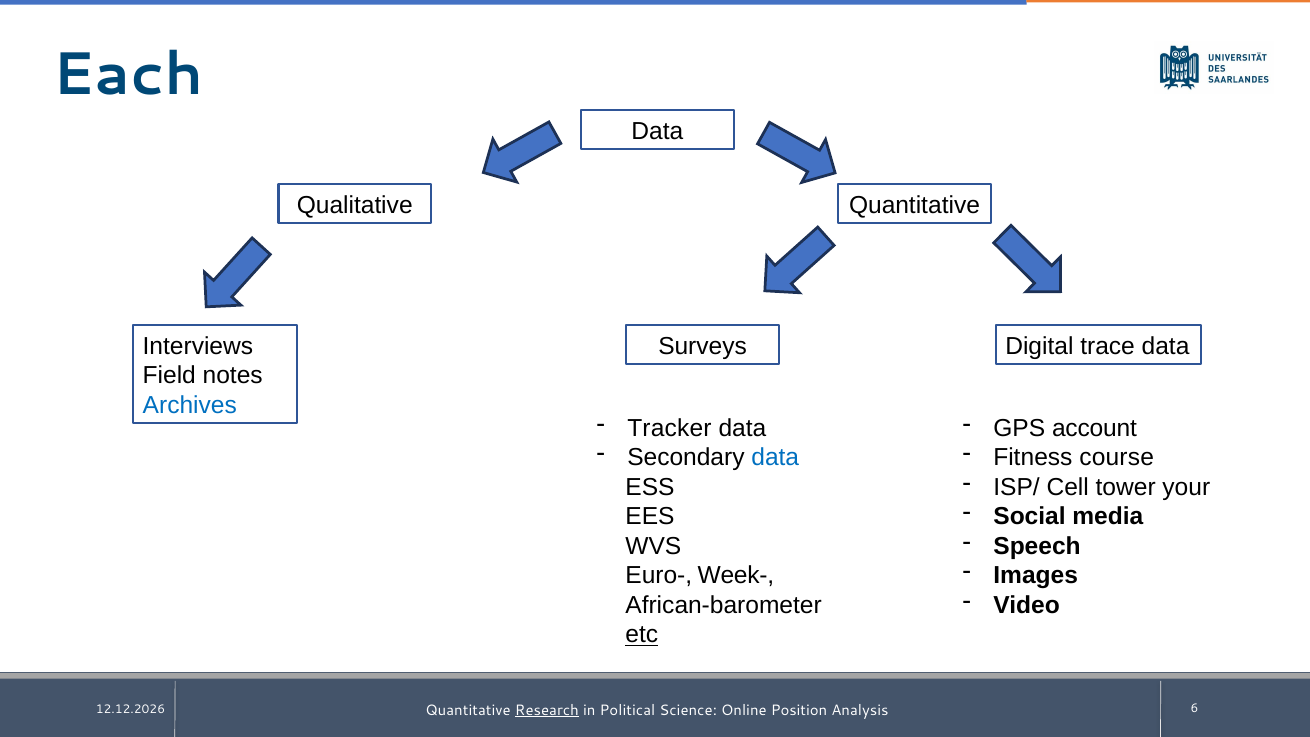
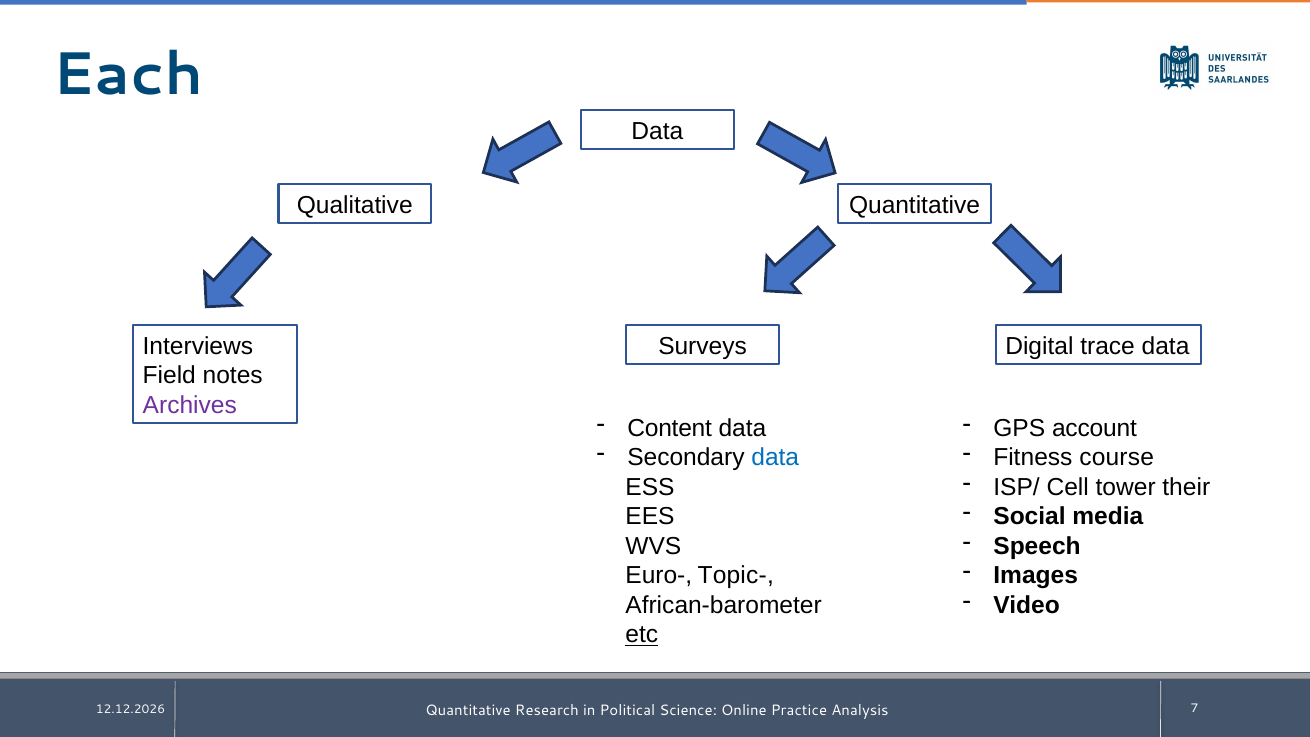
Archives colour: blue -> purple
Tracker: Tracker -> Content
your: your -> their
Week-: Week- -> Topic-
Research underline: present -> none
Position: Position -> Practice
6: 6 -> 7
